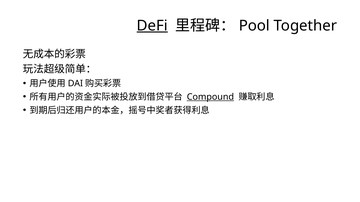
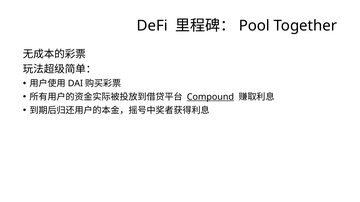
DeFi underline: present -> none
